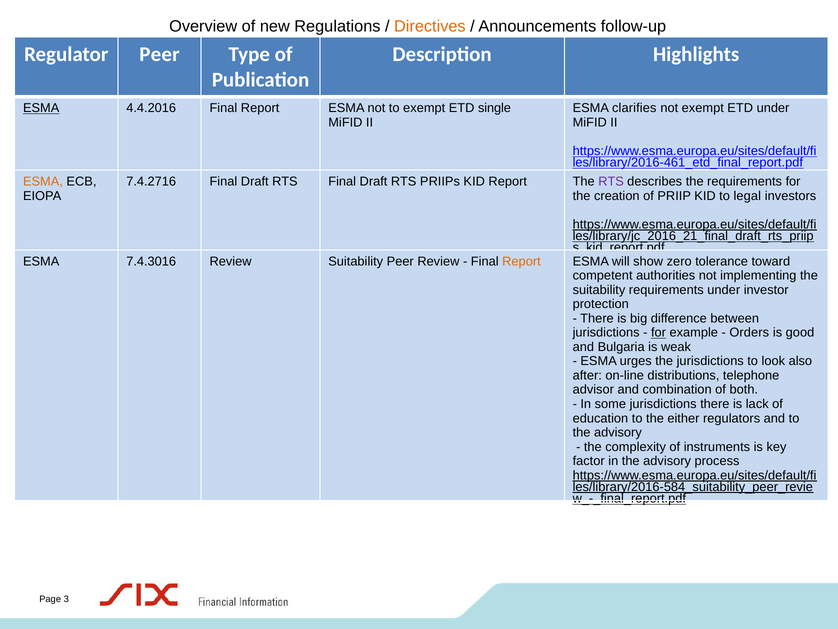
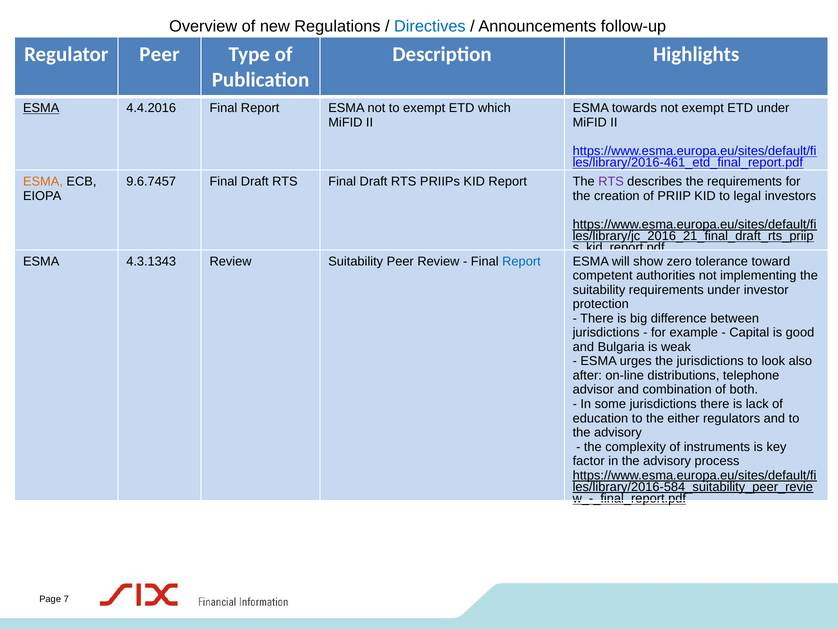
Directives colour: orange -> blue
single: single -> which
clarifies: clarifies -> towards
7.4.2716: 7.4.2716 -> 9.6.7457
7.4.3016: 7.4.3016 -> 4.3.1343
Report at (521, 261) colour: orange -> blue
for at (659, 332) underline: present -> none
Orders: Orders -> Capital
3: 3 -> 7
